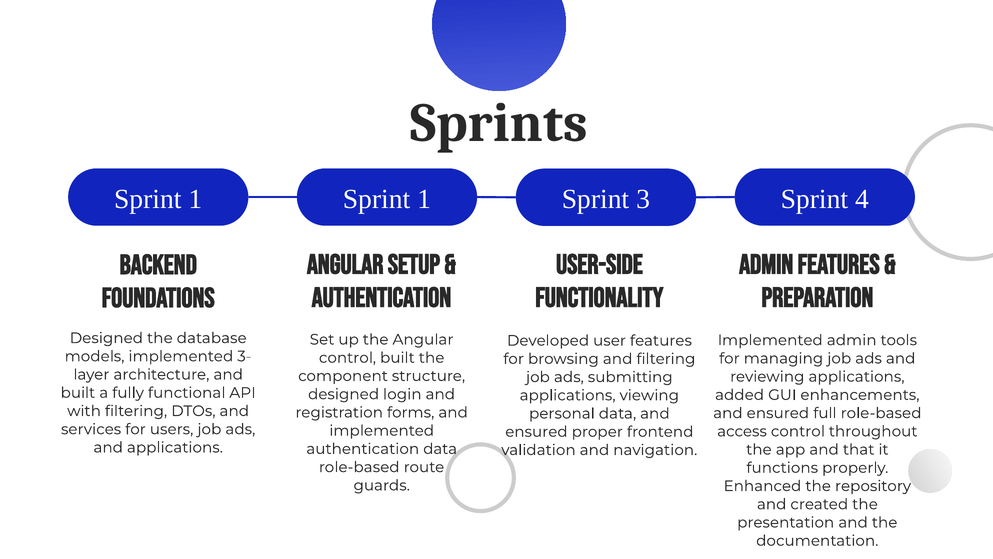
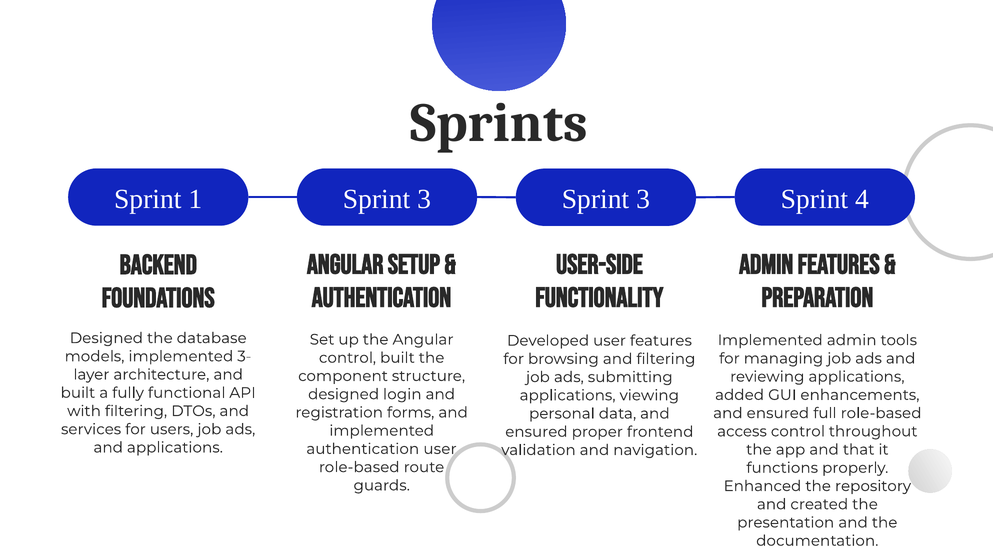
1 Sprint 1: 1 -> 3
authentication data: data -> user
